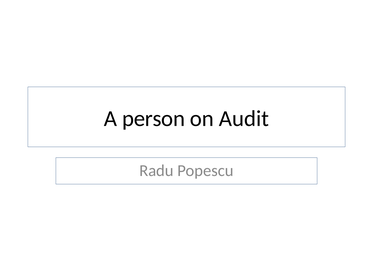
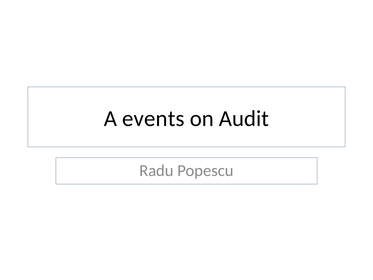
person: person -> events
